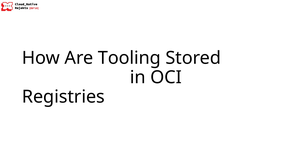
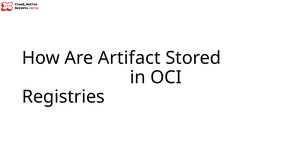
Tooling: Tooling -> Artifact
